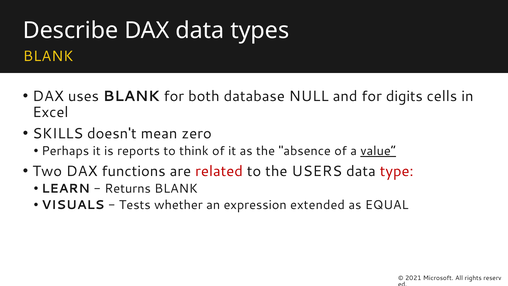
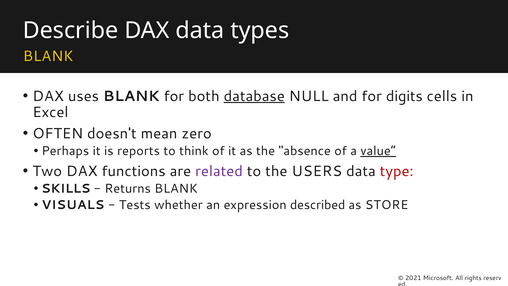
database underline: none -> present
SKILLS: SKILLS -> OFTEN
related colour: red -> purple
LEARN: LEARN -> SKILLS
extended: extended -> described
EQUAL: EQUAL -> STORE
